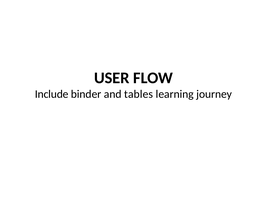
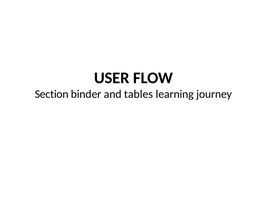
Include: Include -> Section
